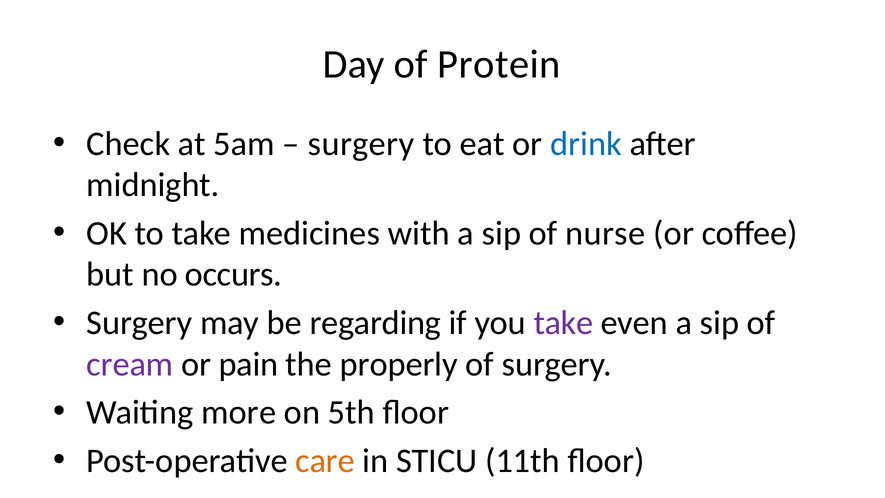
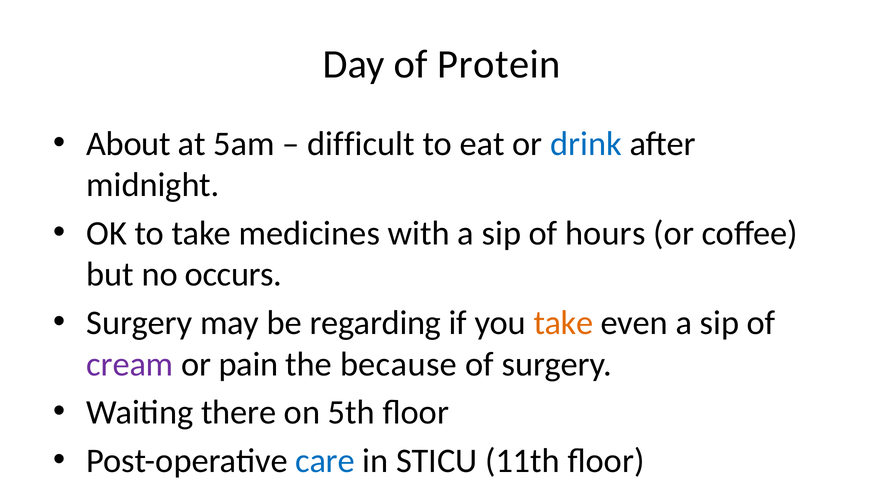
Check: Check -> About
surgery at (361, 144): surgery -> difficult
nurse: nurse -> hours
take at (563, 323) colour: purple -> orange
properly: properly -> because
more: more -> there
care colour: orange -> blue
